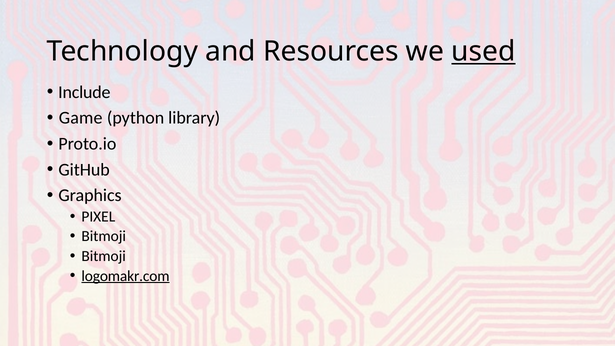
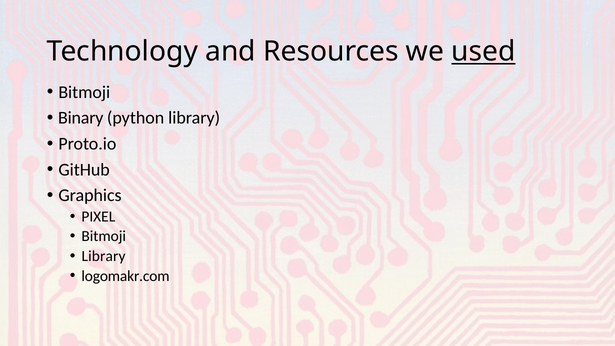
Include at (84, 92): Include -> Bitmoji
Game: Game -> Binary
Bitmoji at (104, 256): Bitmoji -> Library
logomakr.com underline: present -> none
